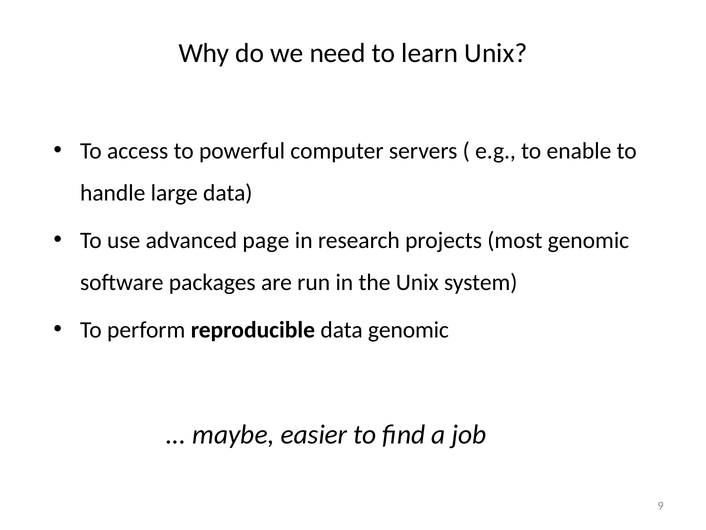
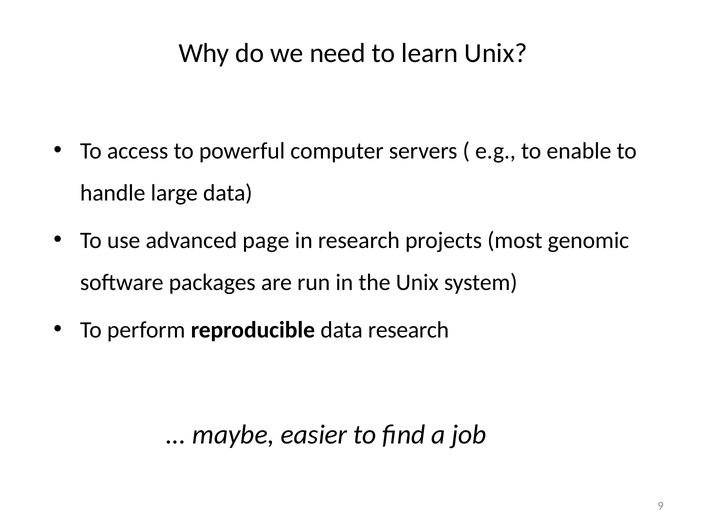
data genomic: genomic -> research
